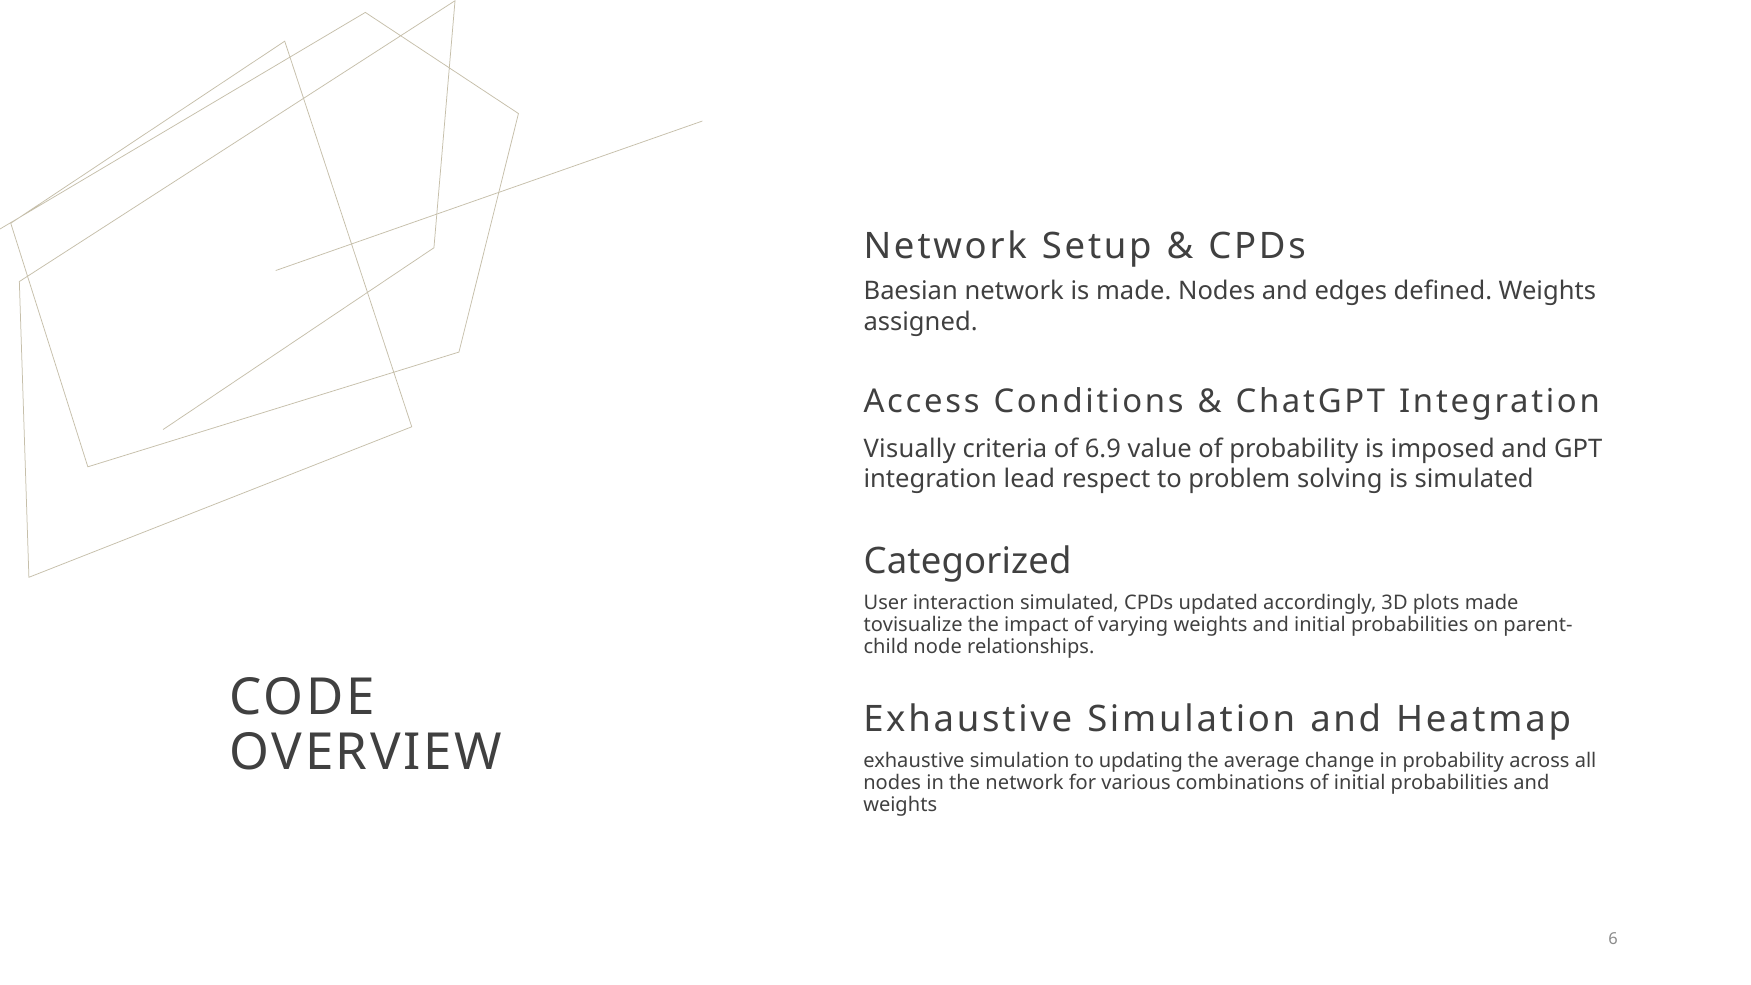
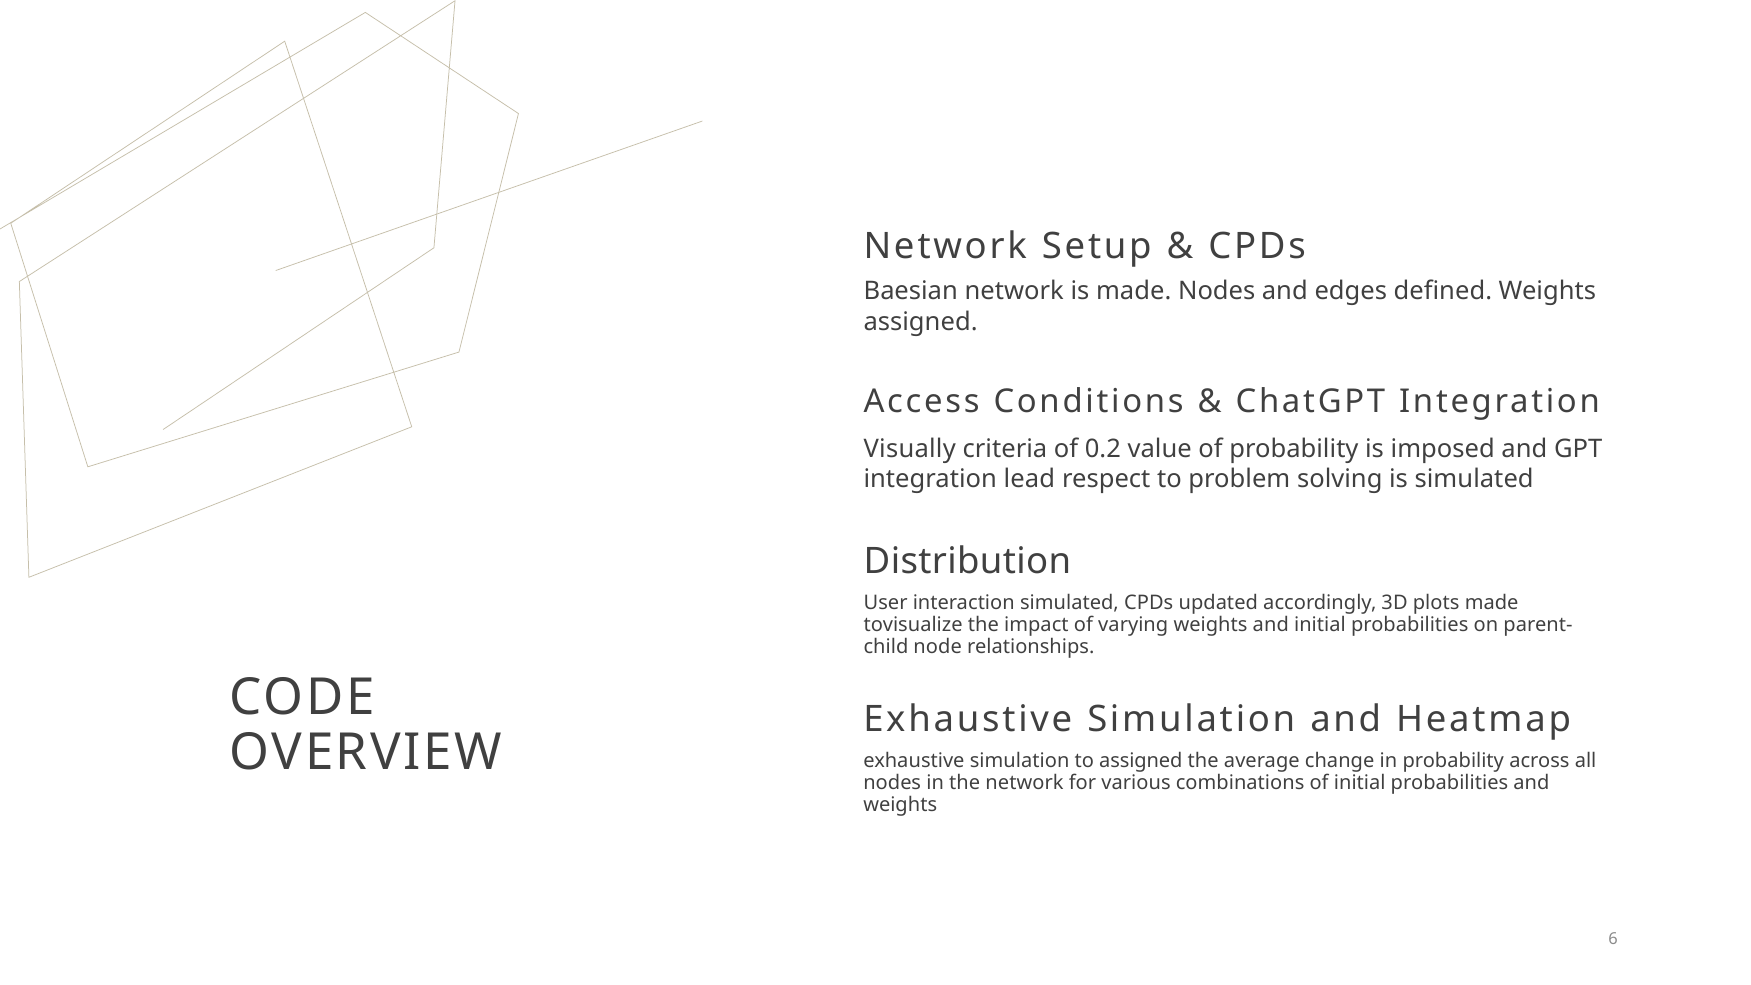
6.9: 6.9 -> 0.2
Categorized: Categorized -> Distribution
to updating: updating -> assigned
